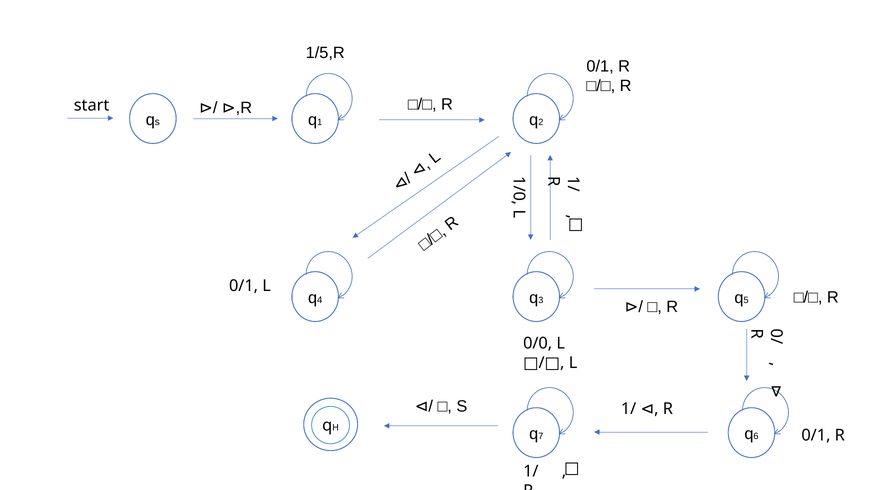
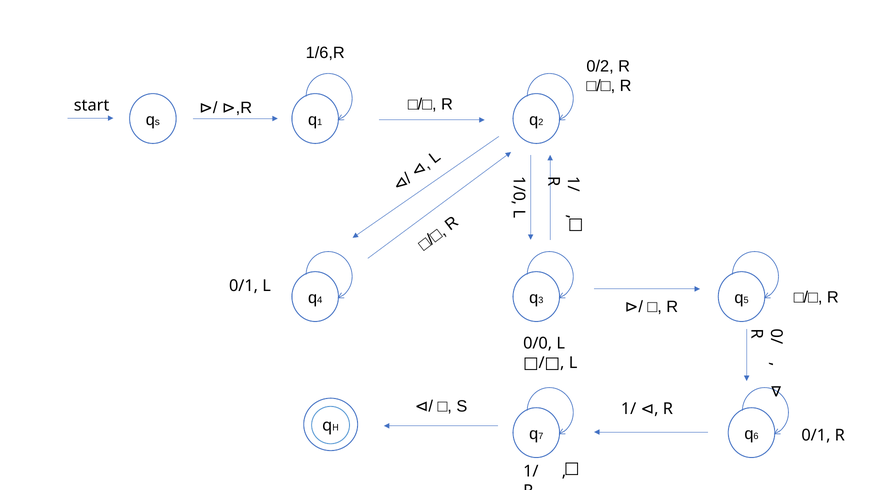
1/5,R: 1/5,R -> 1/6,R
0/1 at (600, 66): 0/1 -> 0/2
